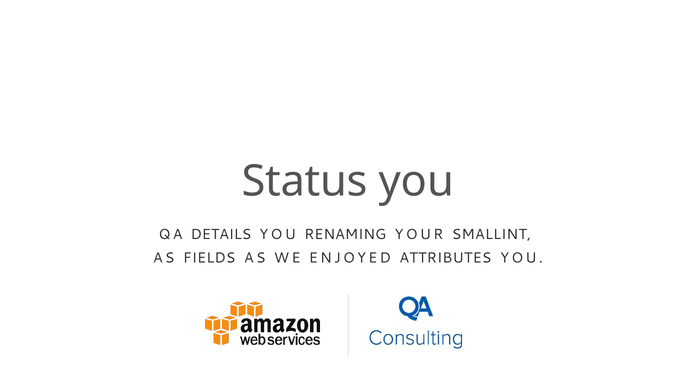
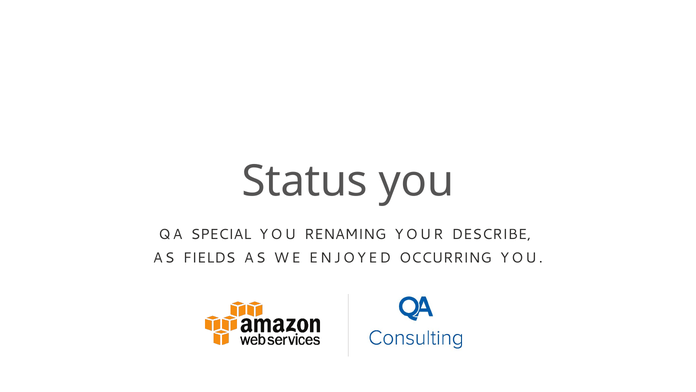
DETAILS: DETAILS -> SPECIAL
SMALLINT: SMALLINT -> DESCRIBE
ATTRIBUTES: ATTRIBUTES -> OCCURRING
